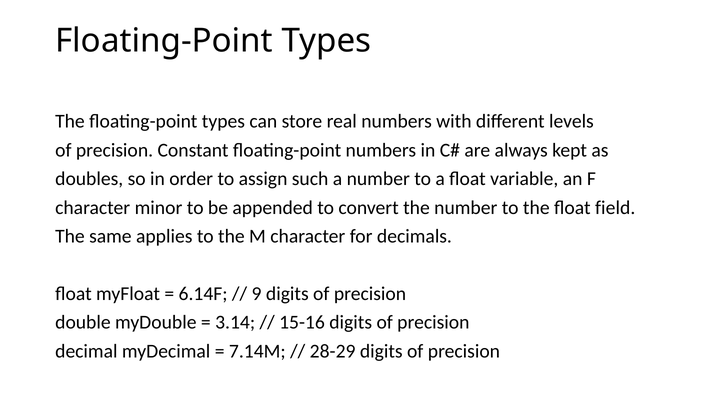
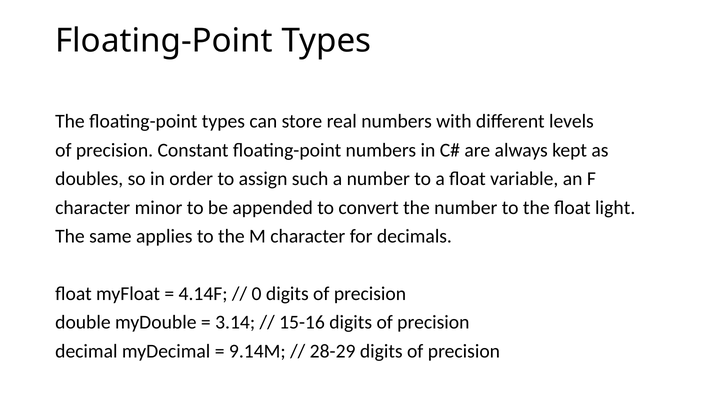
field: field -> light
6.14F: 6.14F -> 4.14F
9: 9 -> 0
7.14M: 7.14M -> 9.14M
